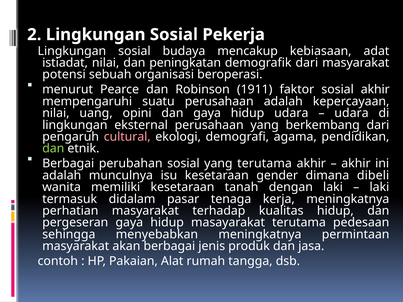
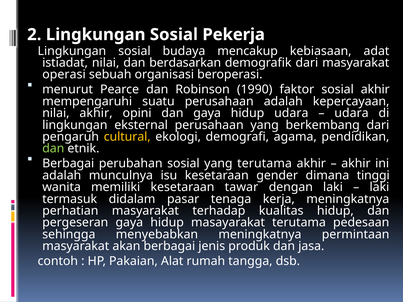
peningkatan: peningkatan -> berdasarkan
potensi: potensi -> operasi
1911: 1911 -> 1990
nilai uang: uang -> akhir
cultural colour: pink -> yellow
dibeli: dibeli -> tinggi
tanah: tanah -> tawar
